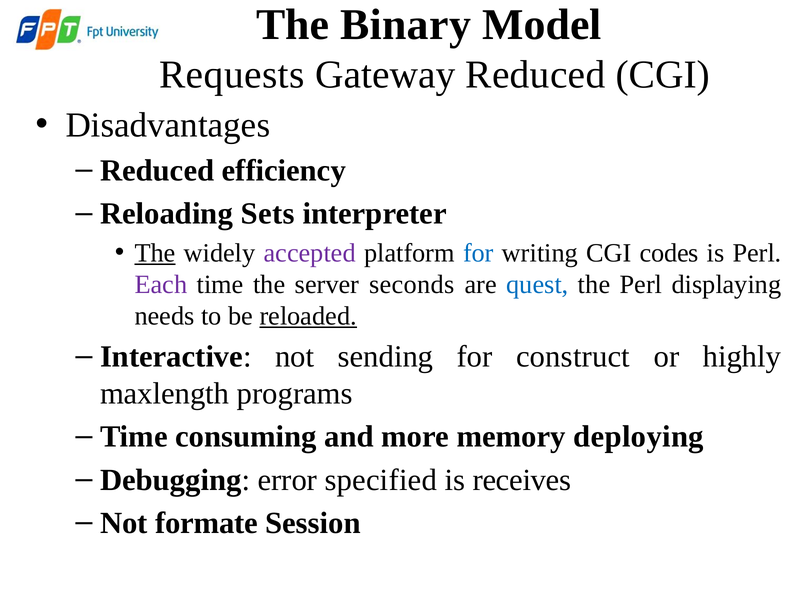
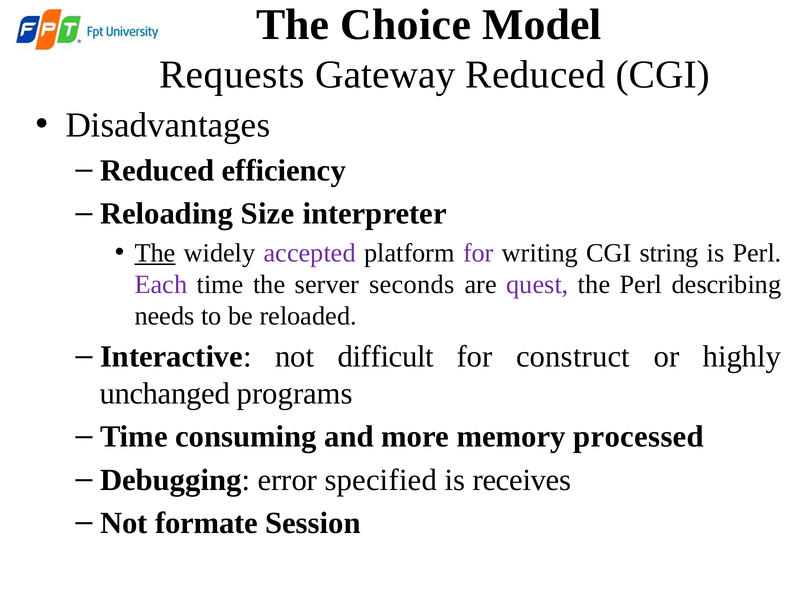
Binary: Binary -> Choice
Sets: Sets -> Size
for at (478, 253) colour: blue -> purple
codes: codes -> string
quest colour: blue -> purple
displaying: displaying -> describing
reloaded underline: present -> none
sending: sending -> difficult
maxlength: maxlength -> unchanged
deploying: deploying -> processed
